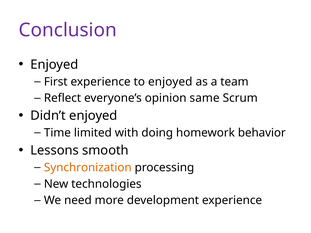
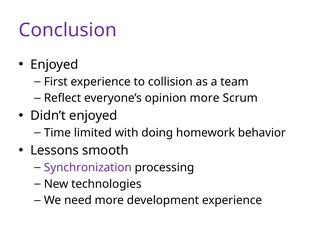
to enjoyed: enjoyed -> collision
opinion same: same -> more
Synchronization colour: orange -> purple
